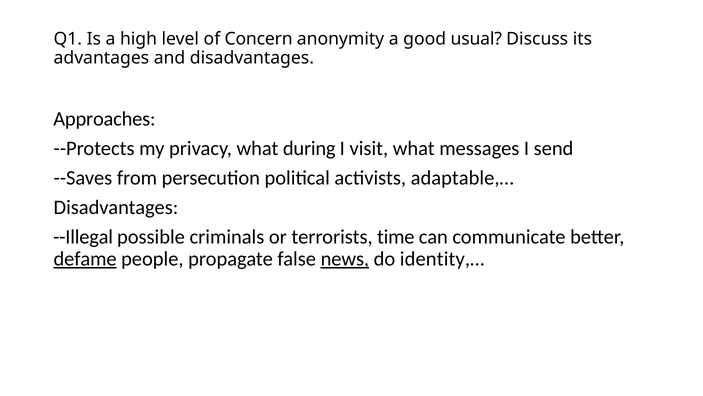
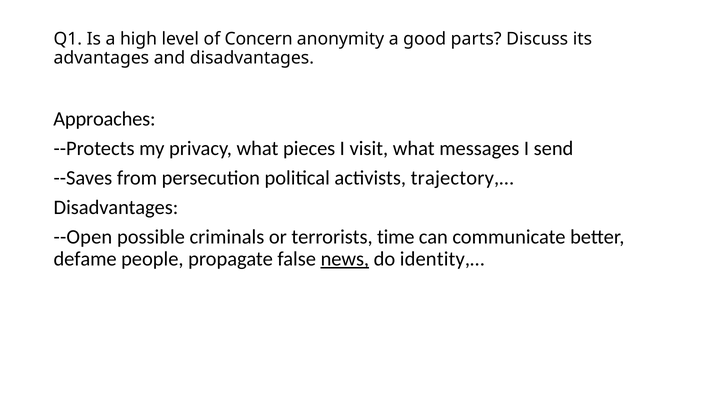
usual: usual -> parts
during: during -> pieces
adaptable,…: adaptable,… -> trajectory,…
--Illegal: --Illegal -> --Open
defame underline: present -> none
